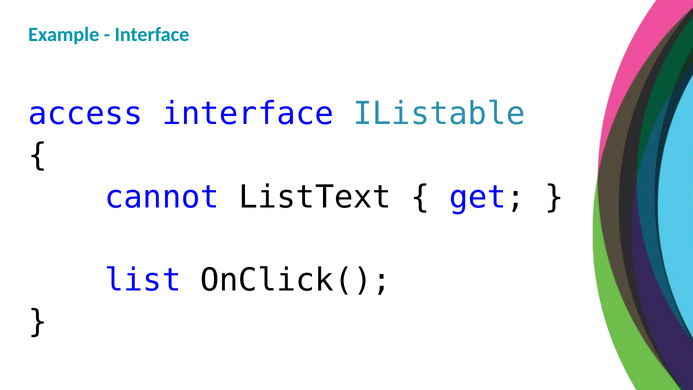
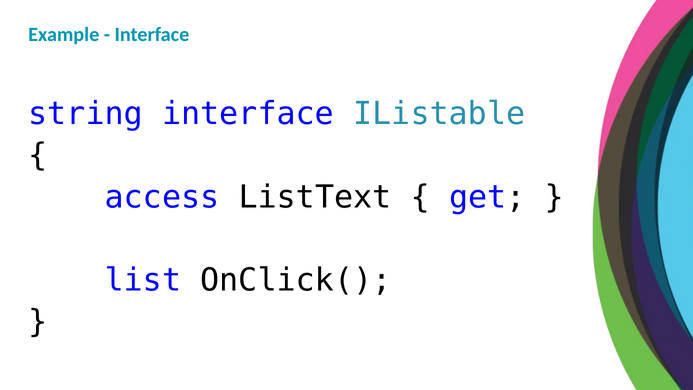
access: access -> string
cannot: cannot -> access
